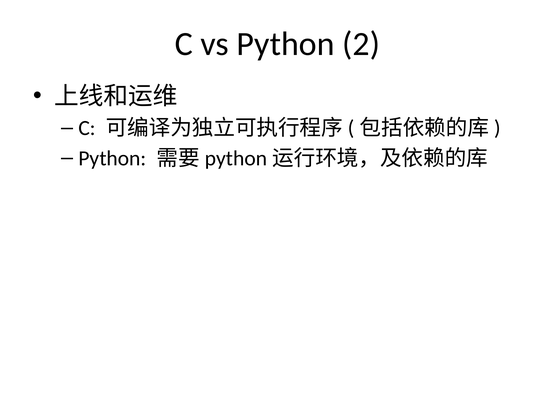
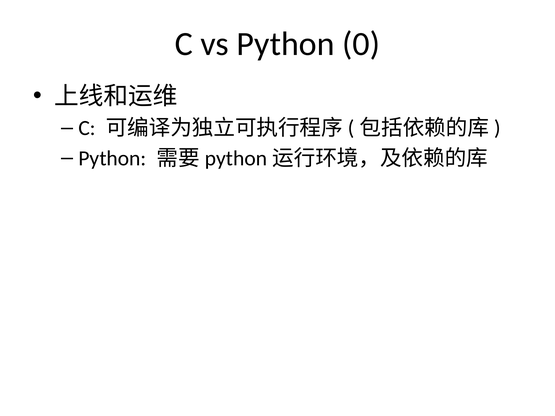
2: 2 -> 0
